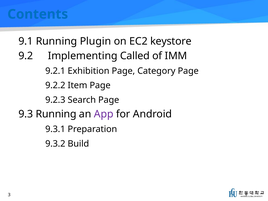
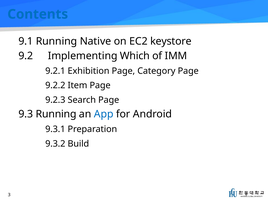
Plugin: Plugin -> Native
Called: Called -> Which
App colour: purple -> blue
